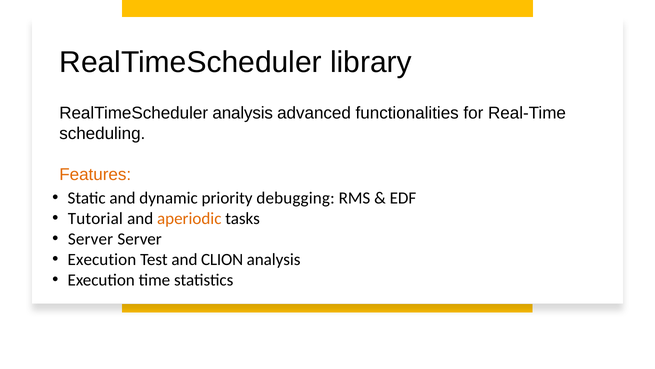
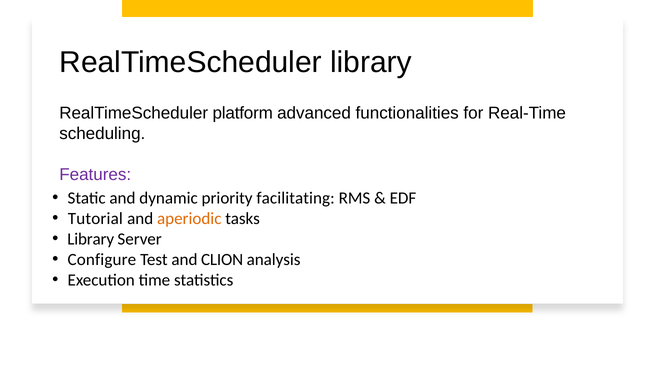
RealTimeScheduler analysis: analysis -> platform
Features colour: orange -> purple
debugging: debugging -> facilitating
Server at (91, 239): Server -> Library
Execution at (102, 259): Execution -> Configure
